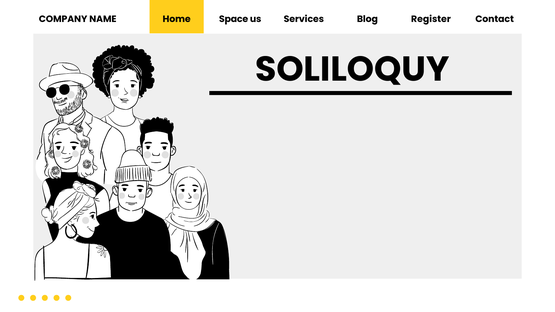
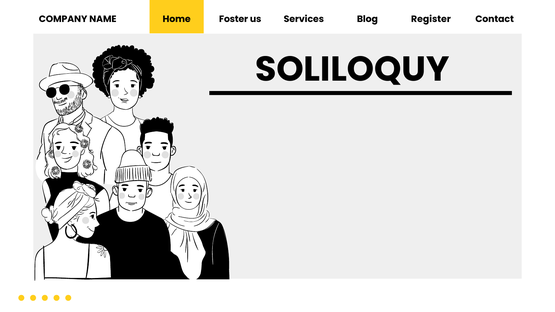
Space: Space -> Foster
